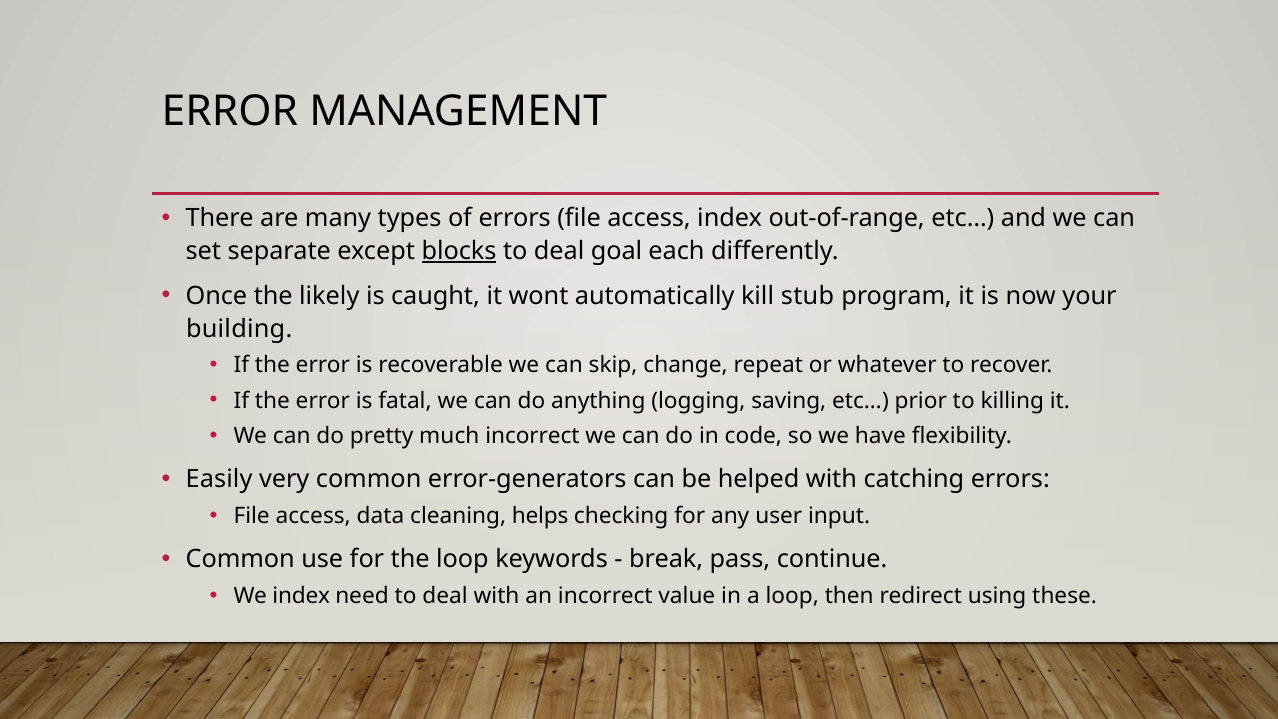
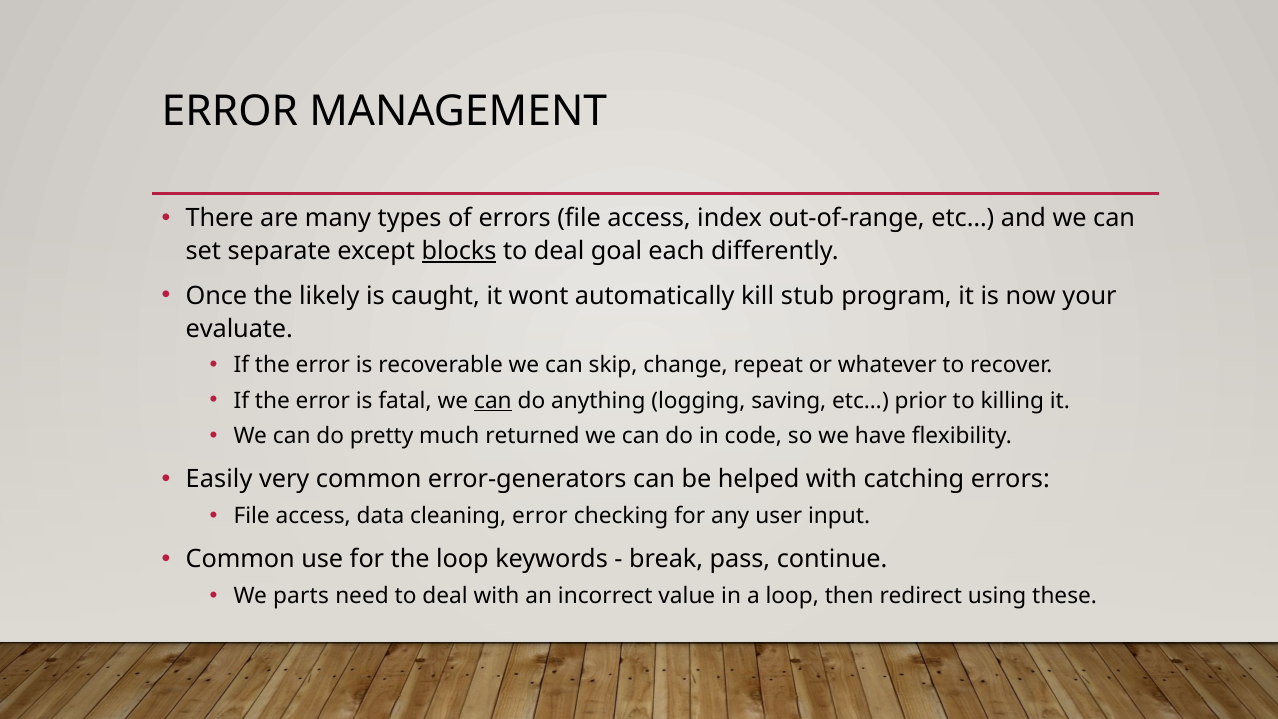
building: building -> evaluate
can at (493, 401) underline: none -> present
much incorrect: incorrect -> returned
cleaning helps: helps -> error
We index: index -> parts
